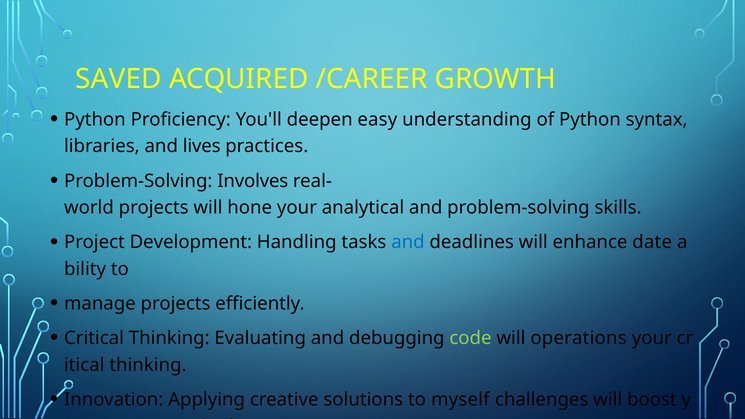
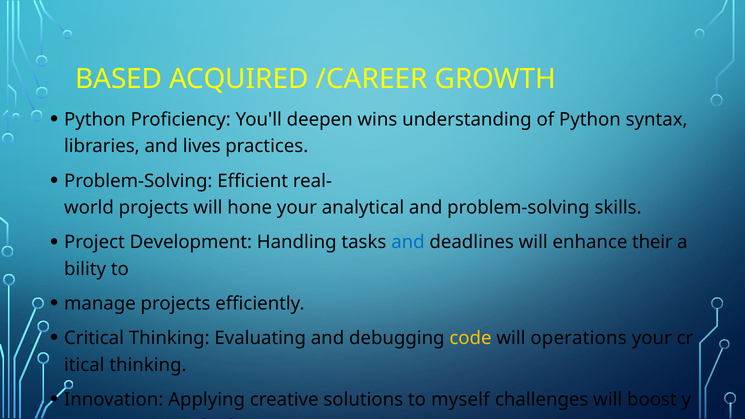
SAVED: SAVED -> BASED
easy: easy -> wins
Involves: Involves -> Efficient
date: date -> their
code colour: light green -> yellow
